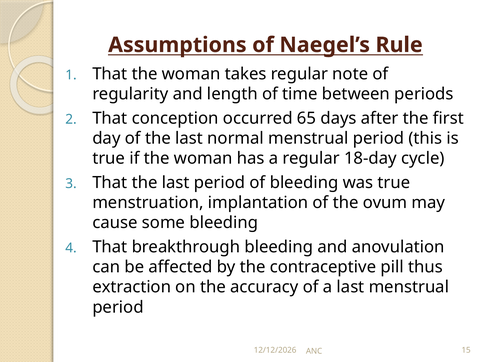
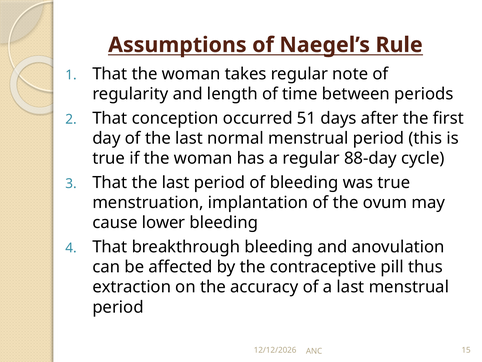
65: 65 -> 51
18-day: 18-day -> 88-day
some: some -> lower
